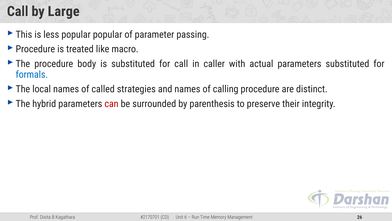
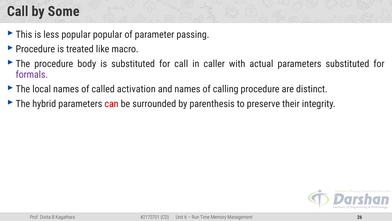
Large: Large -> Some
formals colour: blue -> purple
strategies: strategies -> activation
